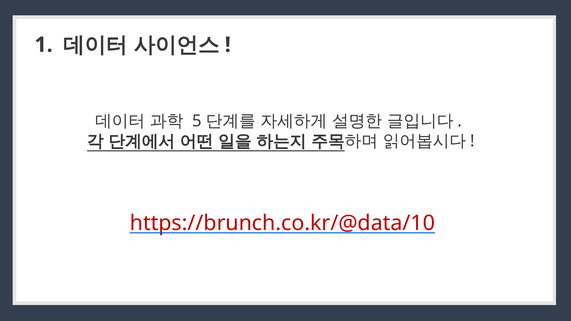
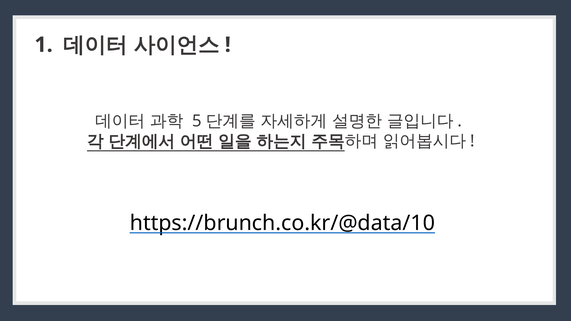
https://brunch.co.kr/@data/10 colour: red -> black
